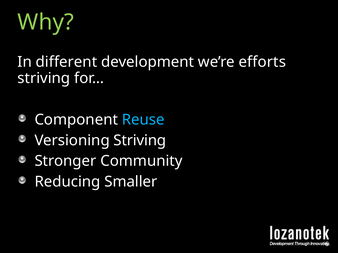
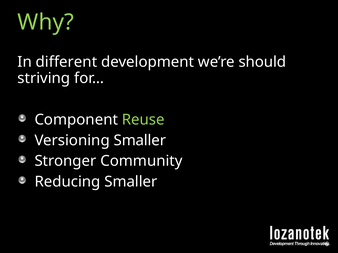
efforts: efforts -> should
Reuse colour: light blue -> light green
Versioning Striving: Striving -> Smaller
